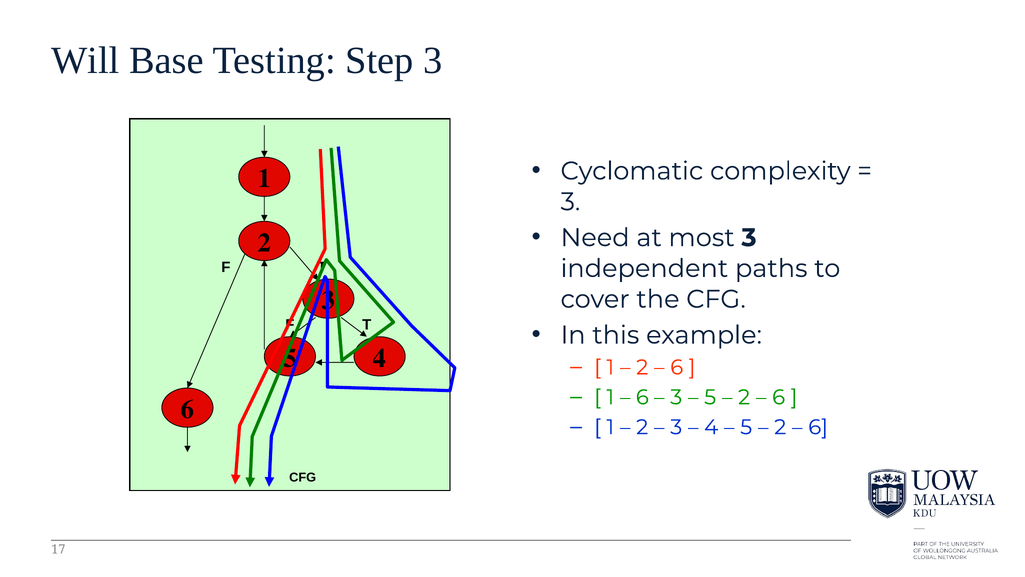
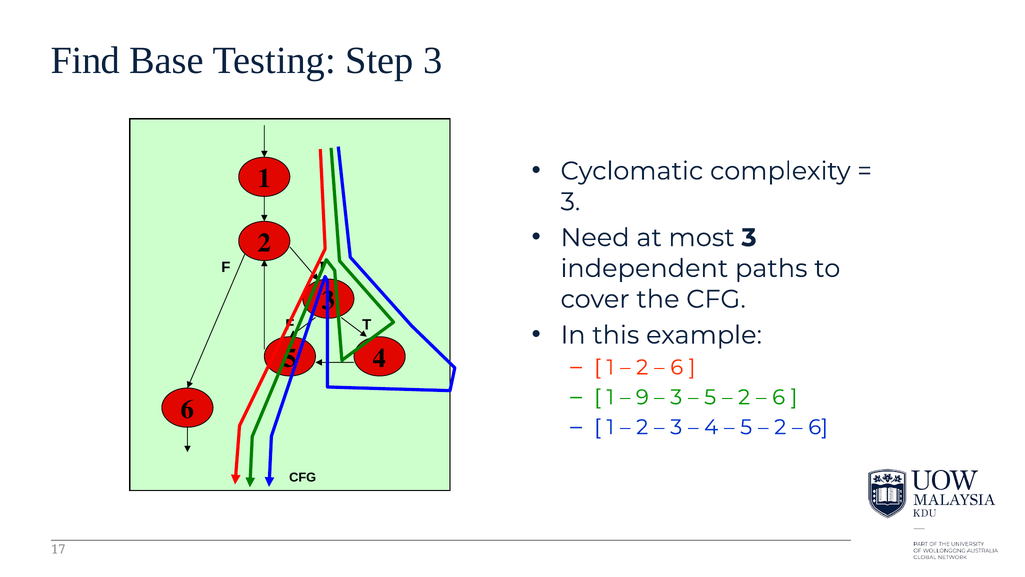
Will: Will -> Find
6 at (642, 397): 6 -> 9
